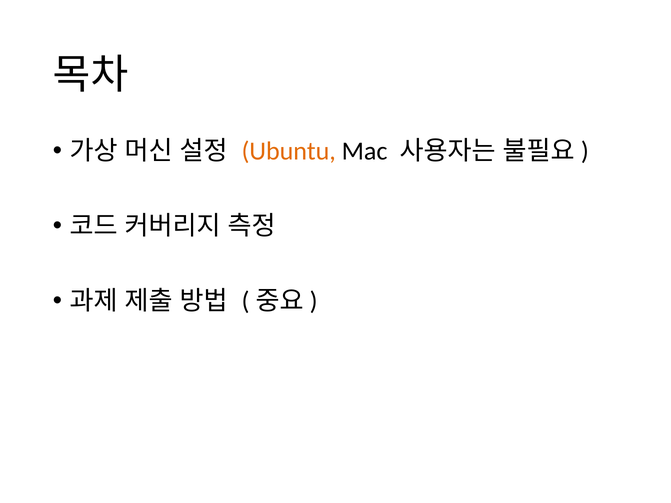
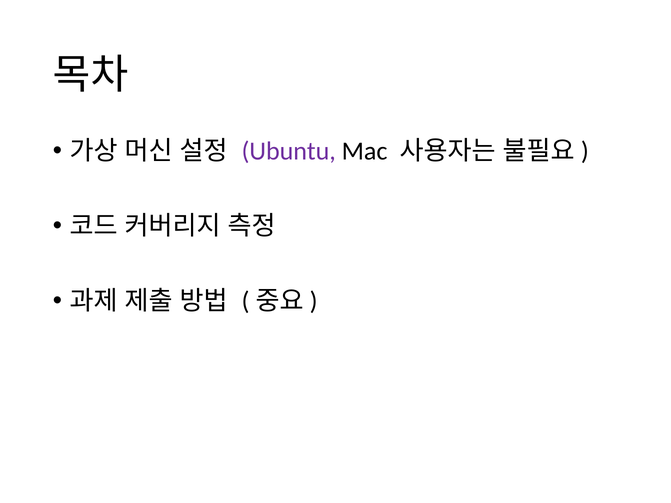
Ubuntu colour: orange -> purple
